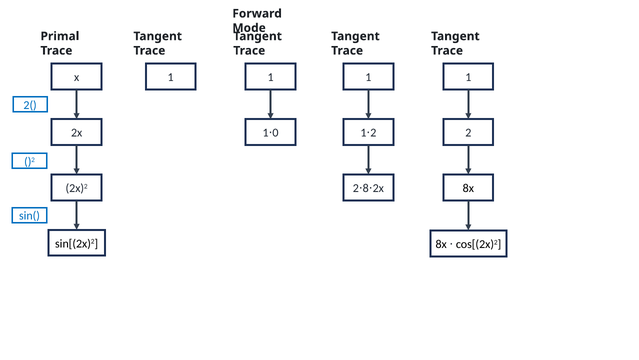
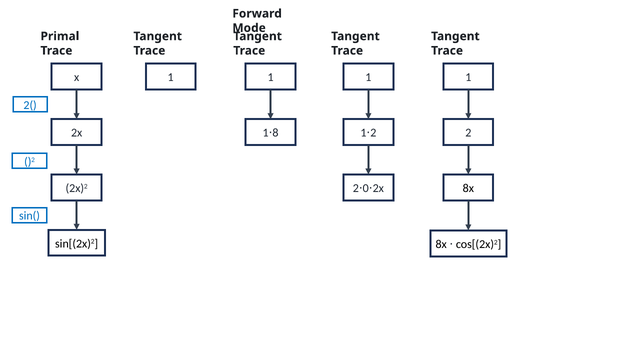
0: 0 -> 8
8: 8 -> 0
